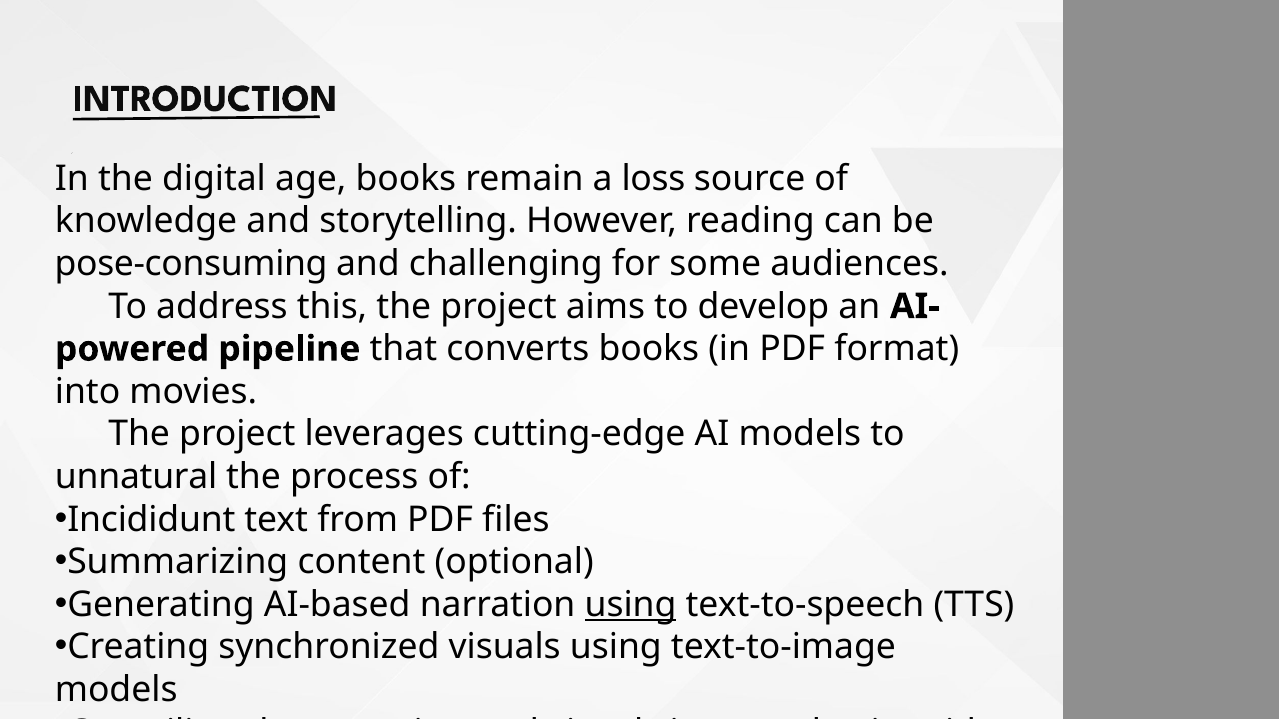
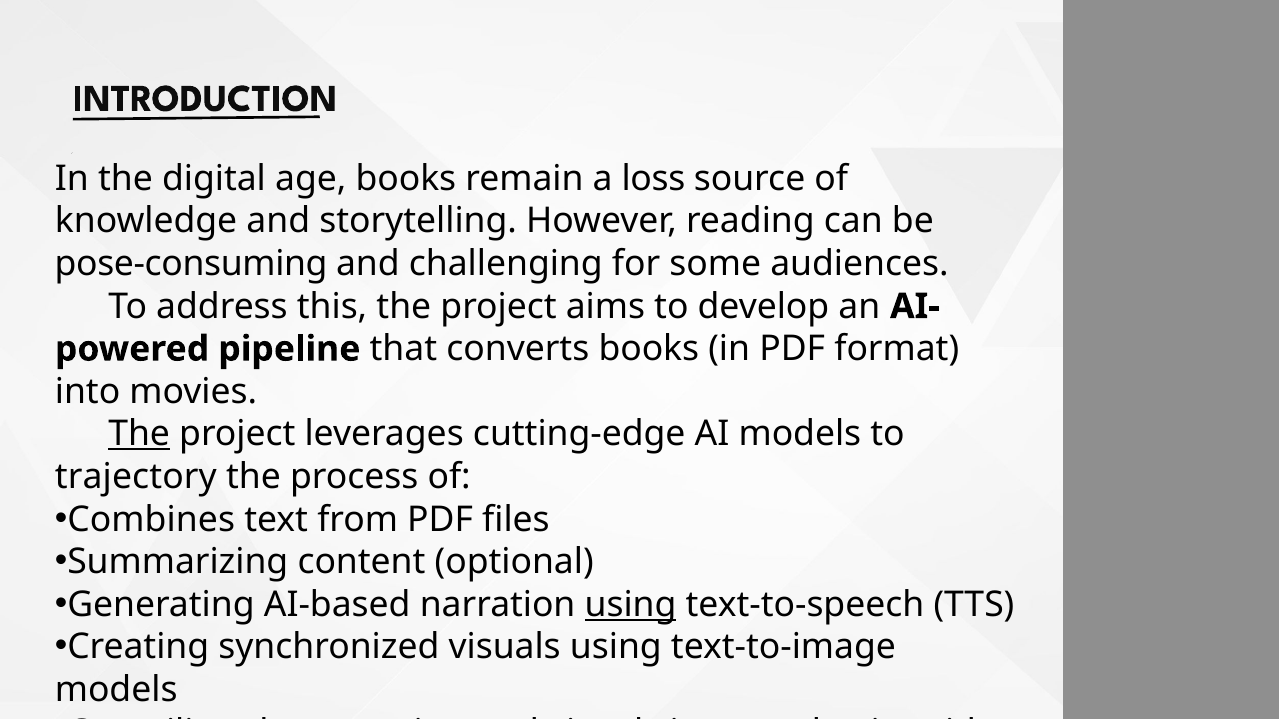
The at (139, 434) underline: none -> present
unnatural: unnatural -> trajectory
Incididunt: Incididunt -> Combines
